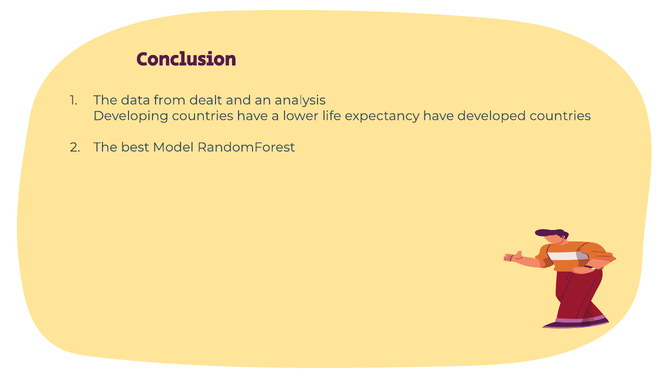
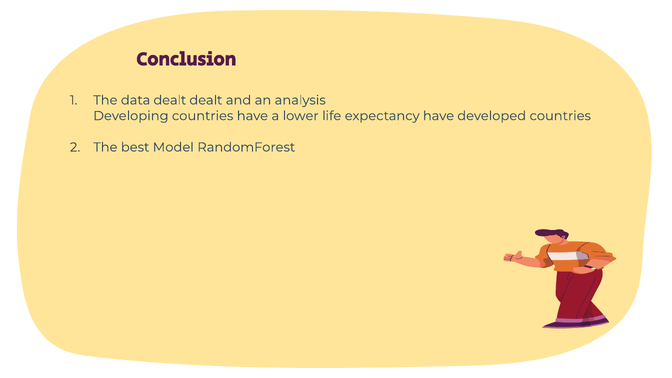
data from: from -> dealt
